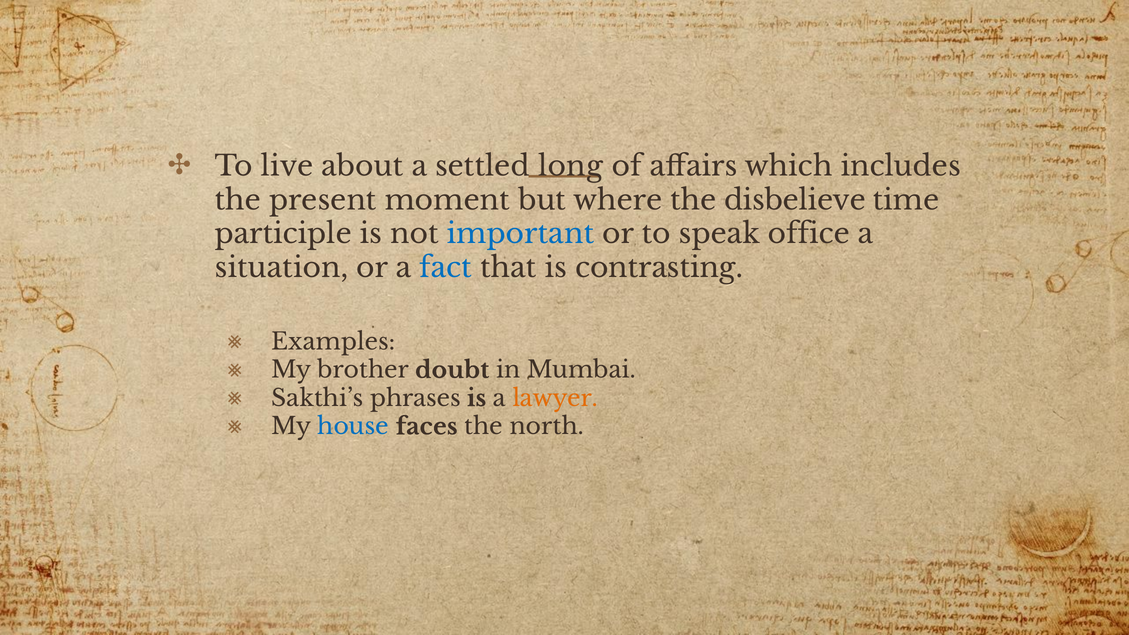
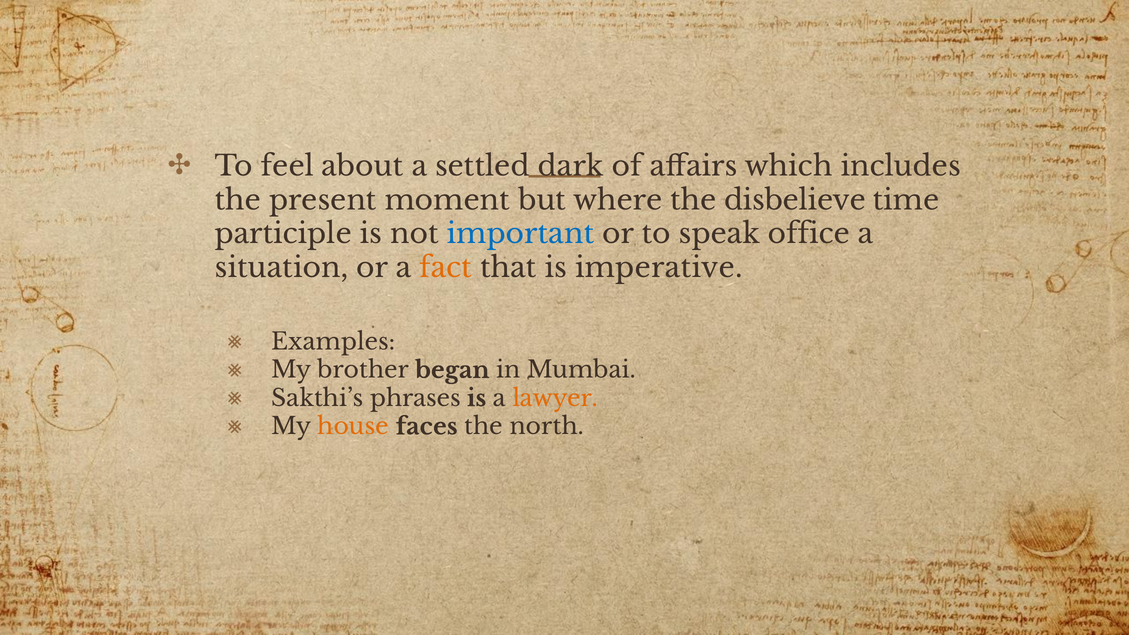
live: live -> feel
long: long -> dark
fact colour: blue -> orange
contrasting: contrasting -> imperative
doubt: doubt -> began
house colour: blue -> orange
